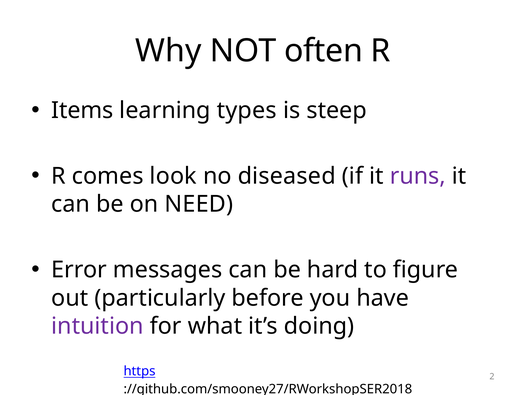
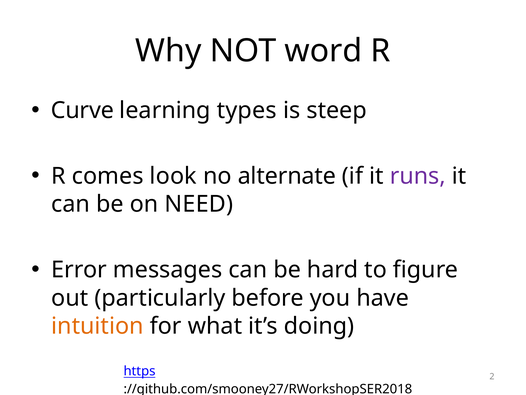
often: often -> word
Items: Items -> Curve
diseased: diseased -> alternate
intuition colour: purple -> orange
